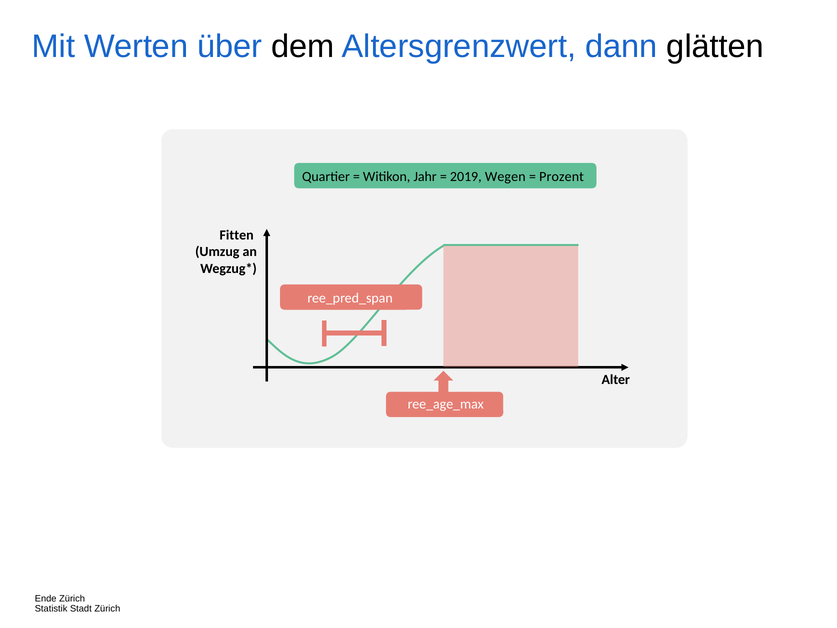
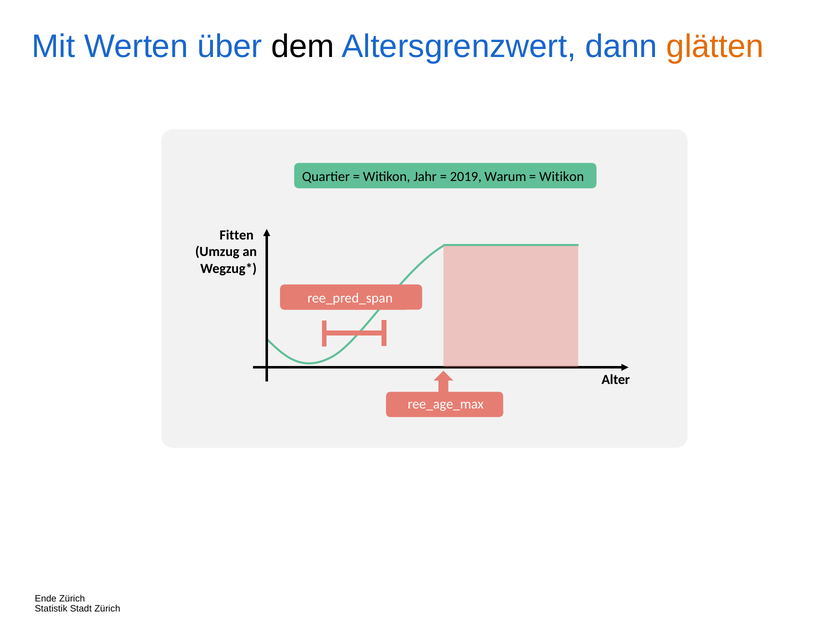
glätten colour: black -> orange
Wegen: Wegen -> Warum
Prozent at (562, 177): Prozent -> Witikon
